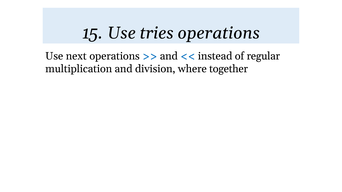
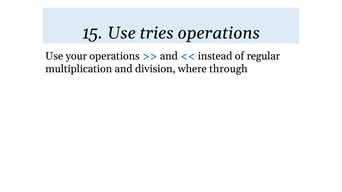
next: next -> your
together: together -> through
